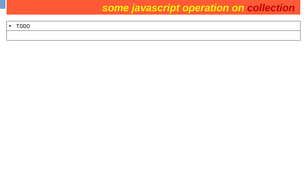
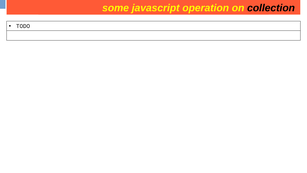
collection at (271, 8) colour: red -> black
